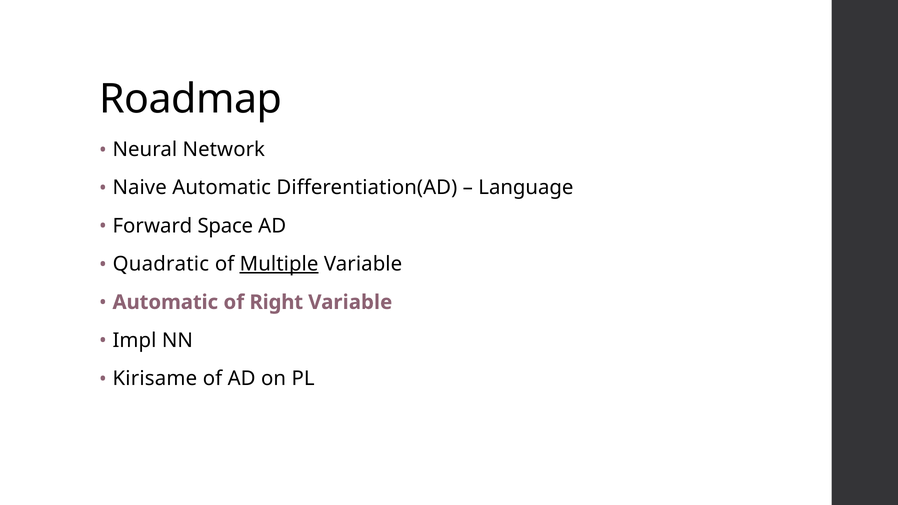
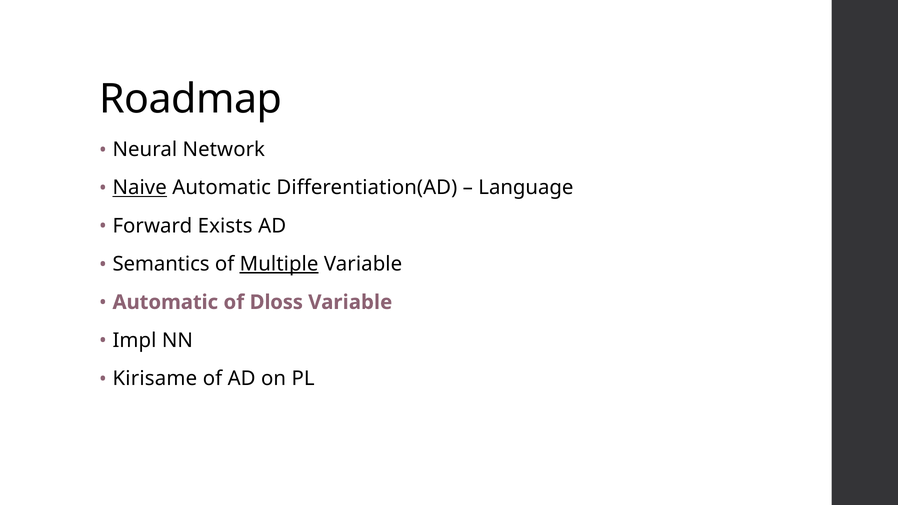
Naive underline: none -> present
Space: Space -> Exists
Quadratic: Quadratic -> Semantics
Right: Right -> Dloss
